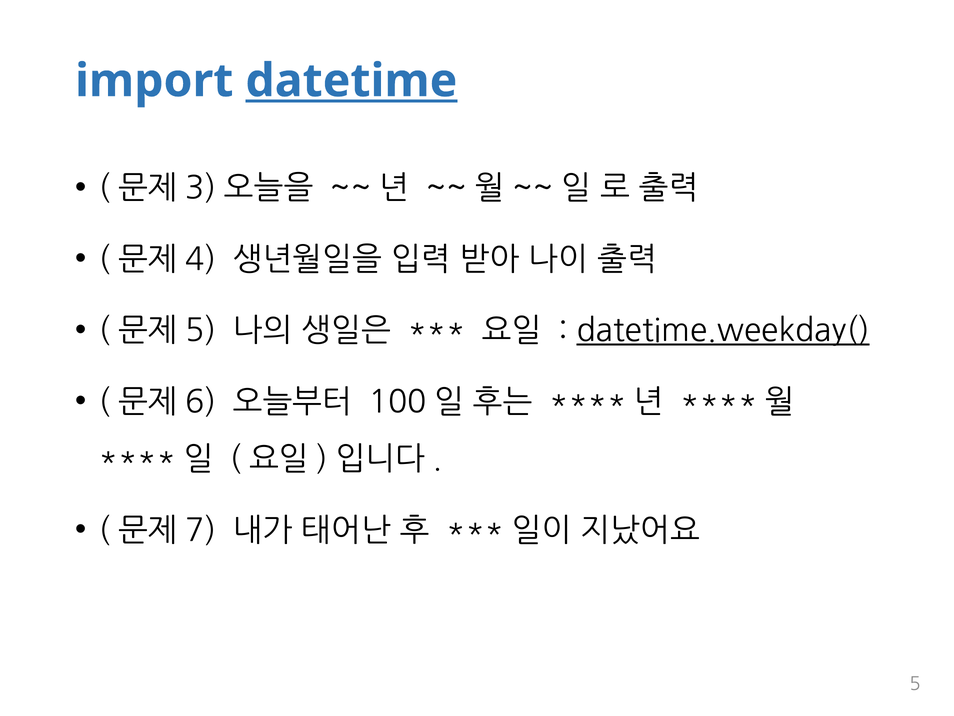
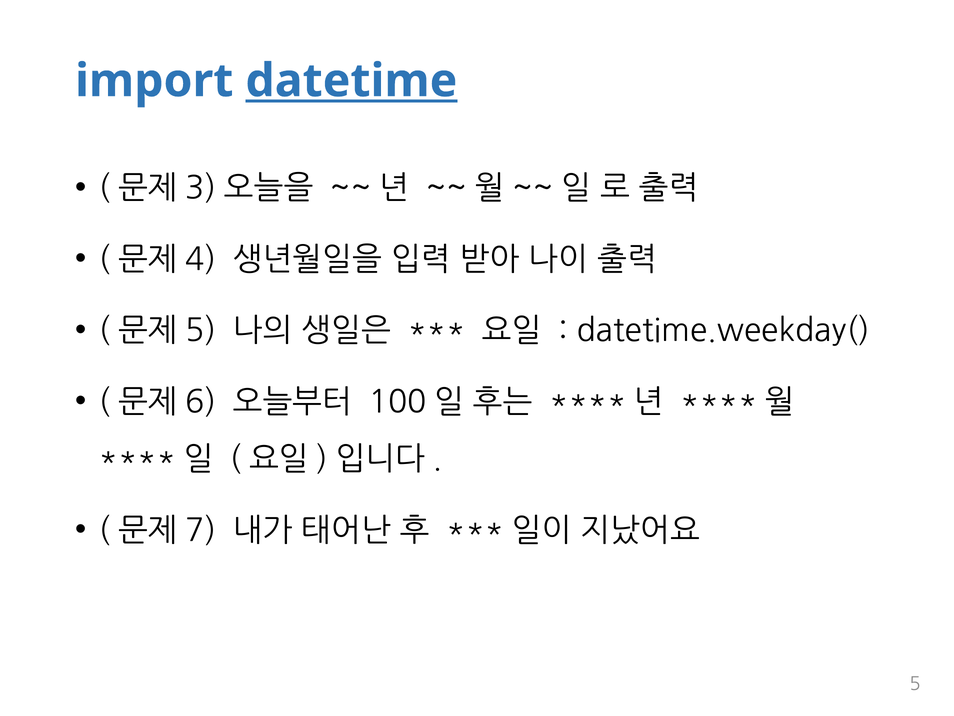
datetime.weekday( underline: present -> none
